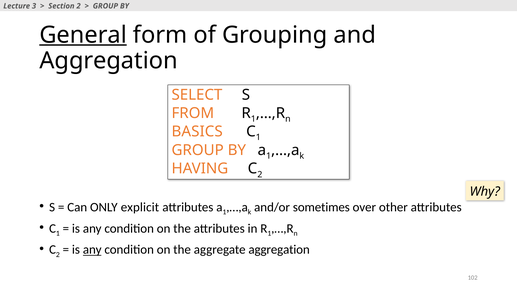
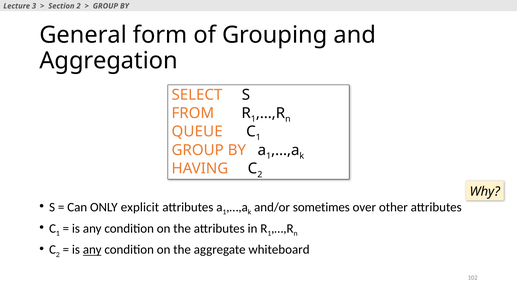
General underline: present -> none
BASICS: BASICS -> QUEUE
aggregate aggregation: aggregation -> whiteboard
